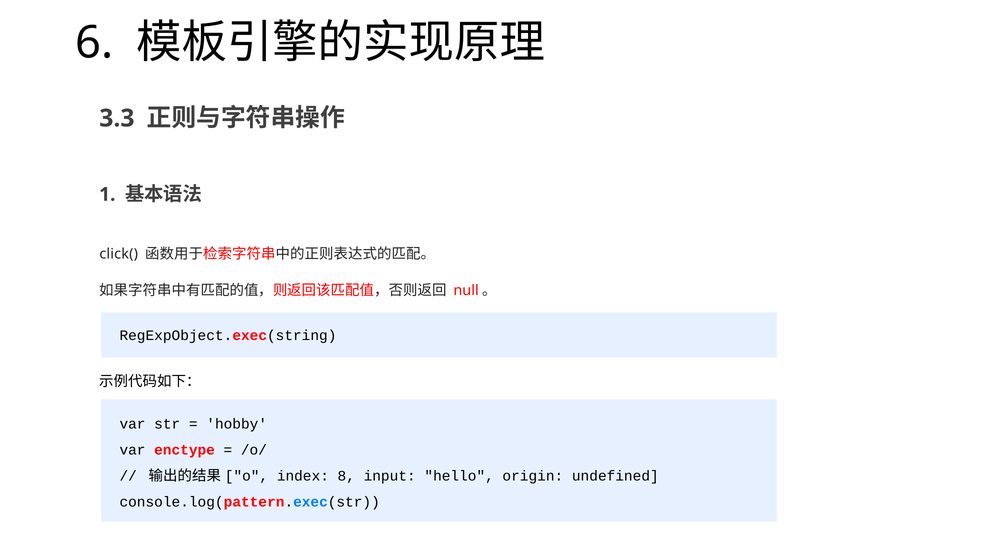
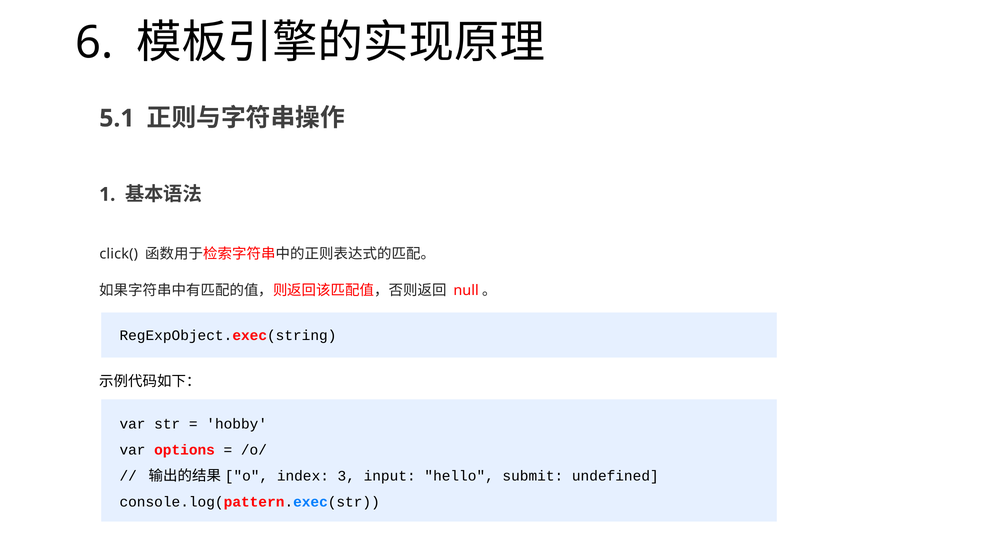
3.3: 3.3 -> 5.1
enctype: enctype -> options
8: 8 -> 3
origin: origin -> submit
